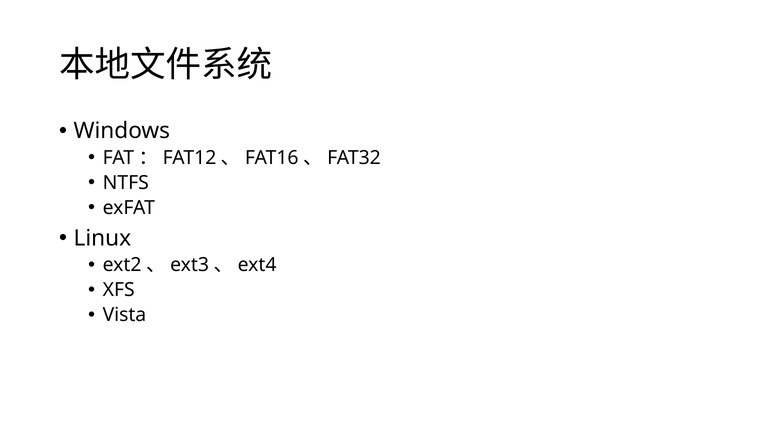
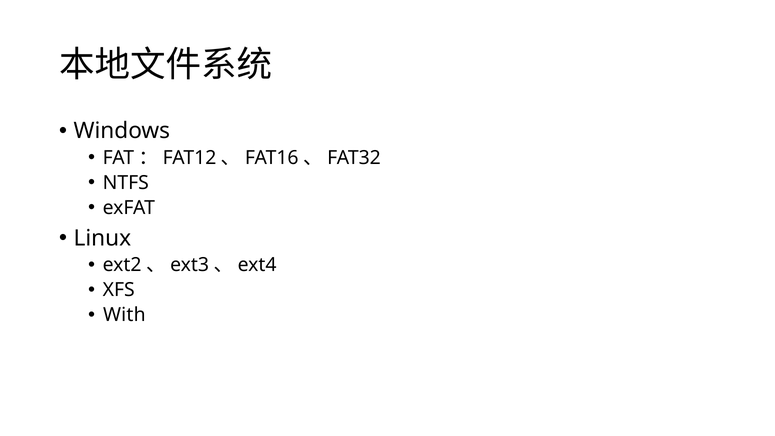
Vista: Vista -> With
